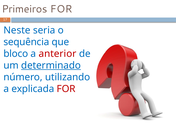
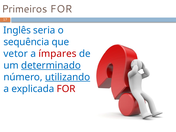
Neste: Neste -> Inglês
bloco: bloco -> vetor
anterior: anterior -> ímpares
utilizando underline: none -> present
